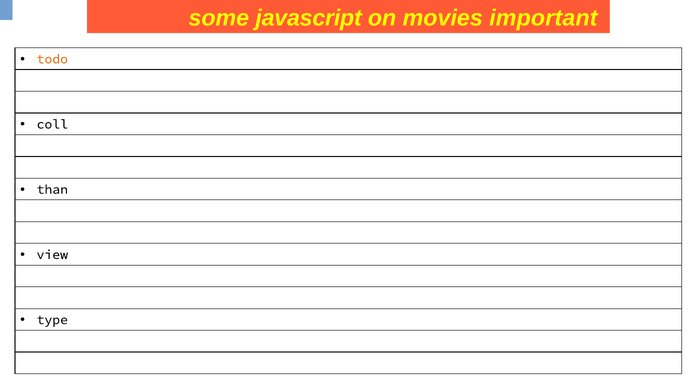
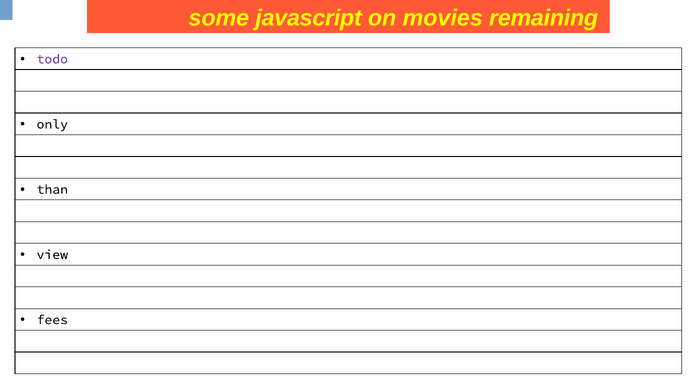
important: important -> remaining
todo colour: orange -> purple
coll: coll -> only
type: type -> fees
